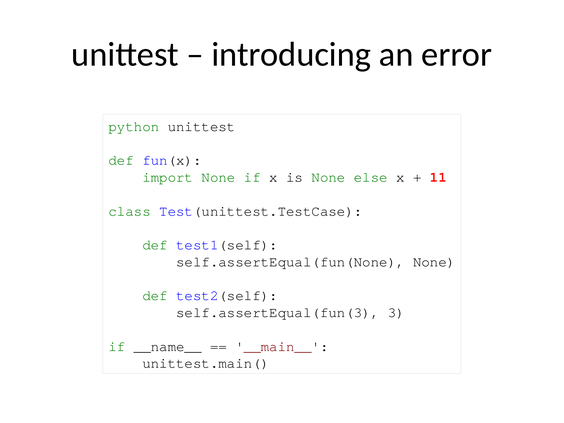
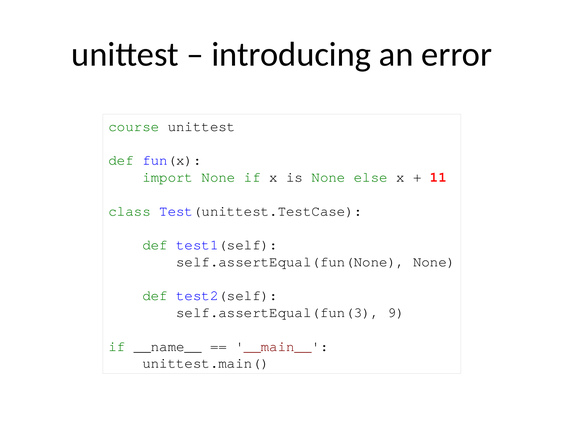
python: python -> course
3: 3 -> 9
